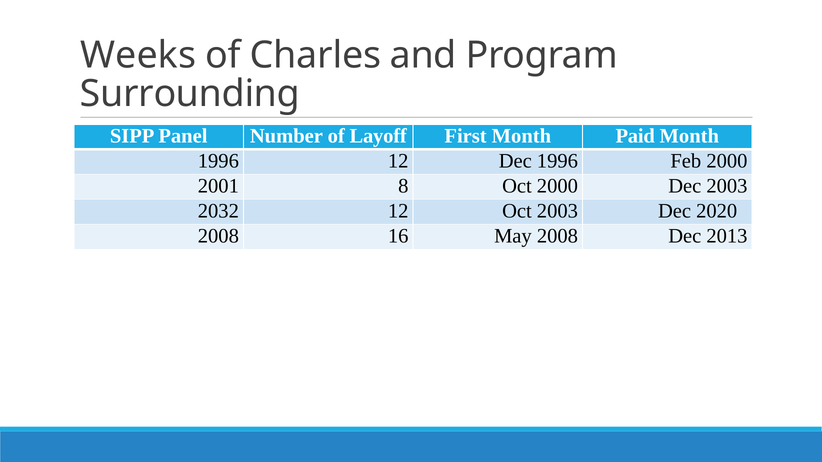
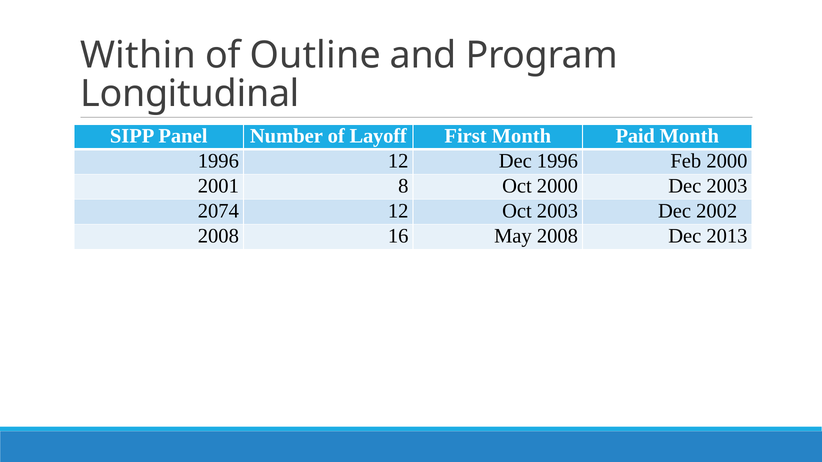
Weeks: Weeks -> Within
Charles: Charles -> Outline
Surrounding: Surrounding -> Longitudinal
2032: 2032 -> 2074
2020: 2020 -> 2002
